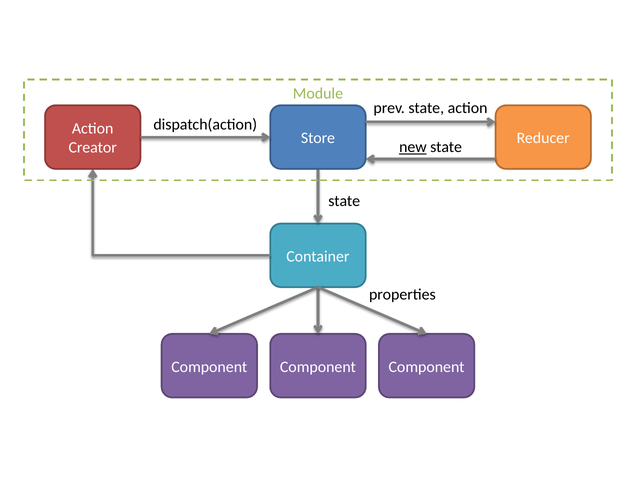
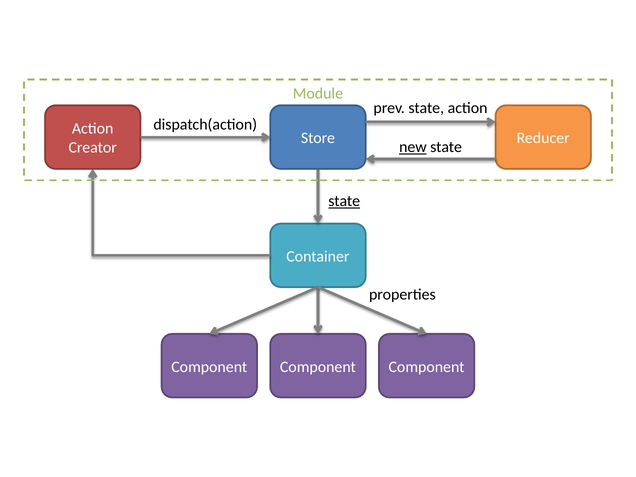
state at (344, 201) underline: none -> present
